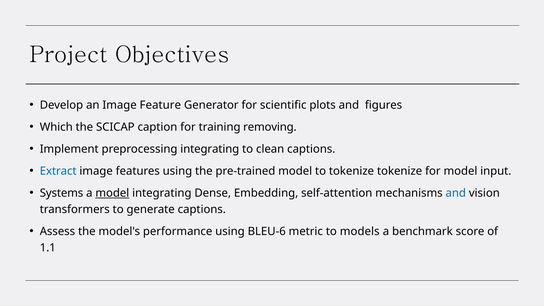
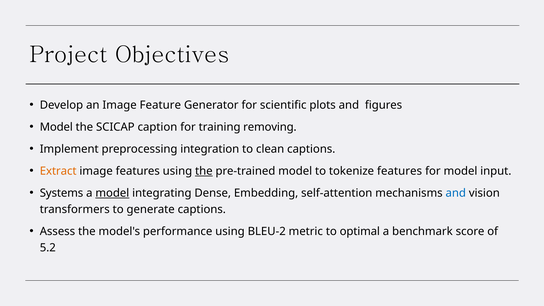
Which at (56, 127): Which -> Model
preprocessing integrating: integrating -> integration
Extract colour: blue -> orange
the at (204, 171) underline: none -> present
tokenize tokenize: tokenize -> features
BLEU-6: BLEU-6 -> BLEU-2
models: models -> optimal
1.1: 1.1 -> 5.2
